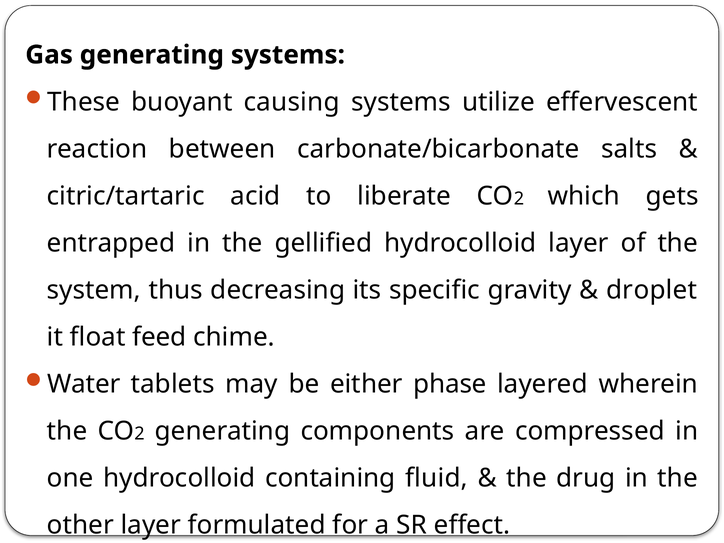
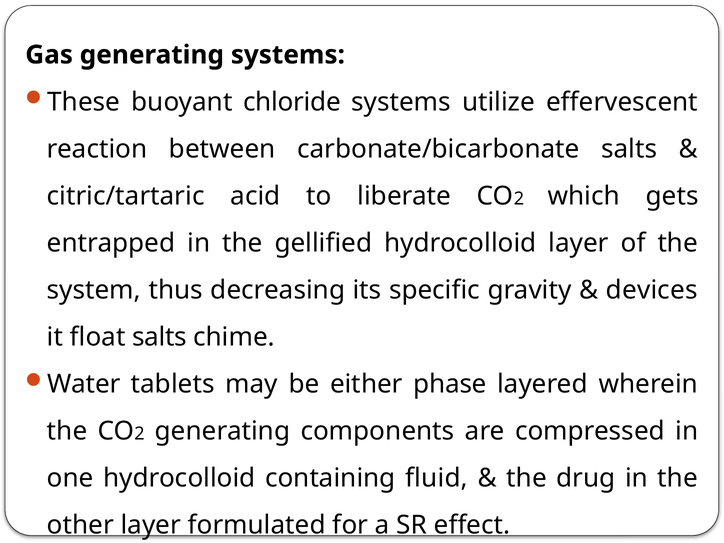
causing: causing -> chloride
droplet: droplet -> devices
float feed: feed -> salts
